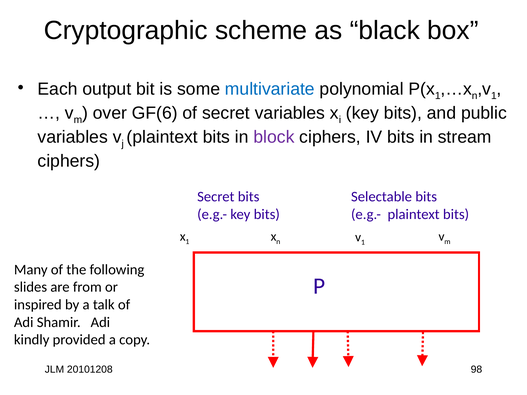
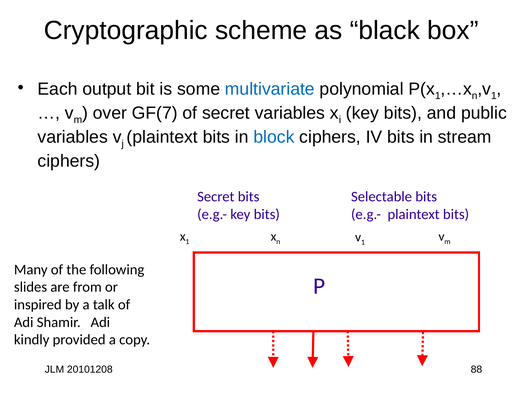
GF(6: GF(6 -> GF(7
block colour: purple -> blue
98: 98 -> 88
